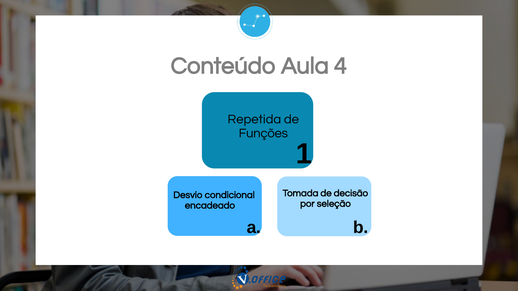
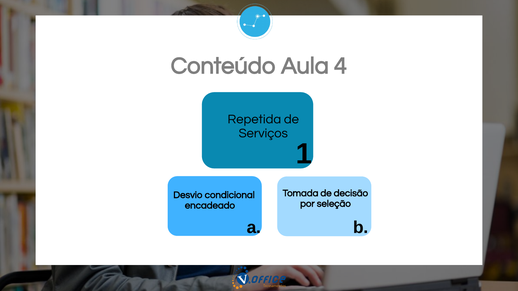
Funções: Funções -> Serviços
